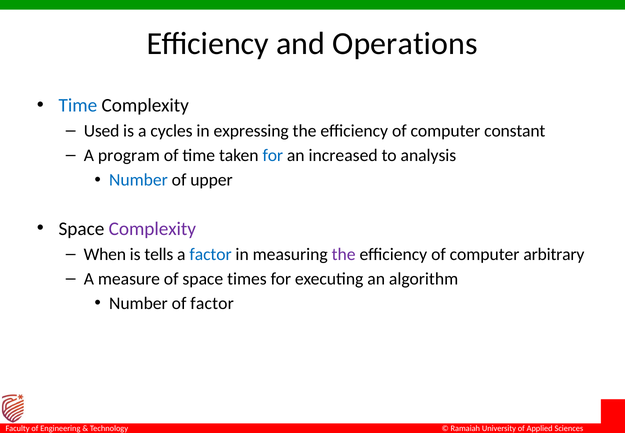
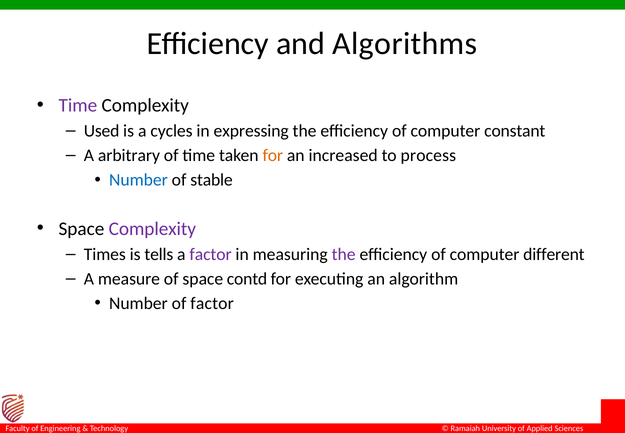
Operations: Operations -> Algorithms
Time at (78, 105) colour: blue -> purple
program: program -> arbitrary
for at (273, 155) colour: blue -> orange
analysis: analysis -> process
upper: upper -> stable
When: When -> Times
factor at (211, 254) colour: blue -> purple
arbitrary: arbitrary -> different
times: times -> contd
